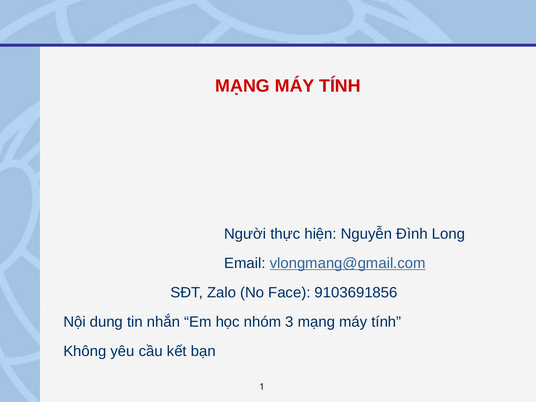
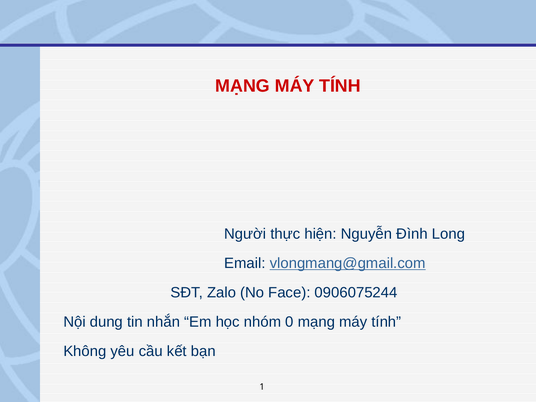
9103691856: 9103691856 -> 0906075244
3: 3 -> 0
